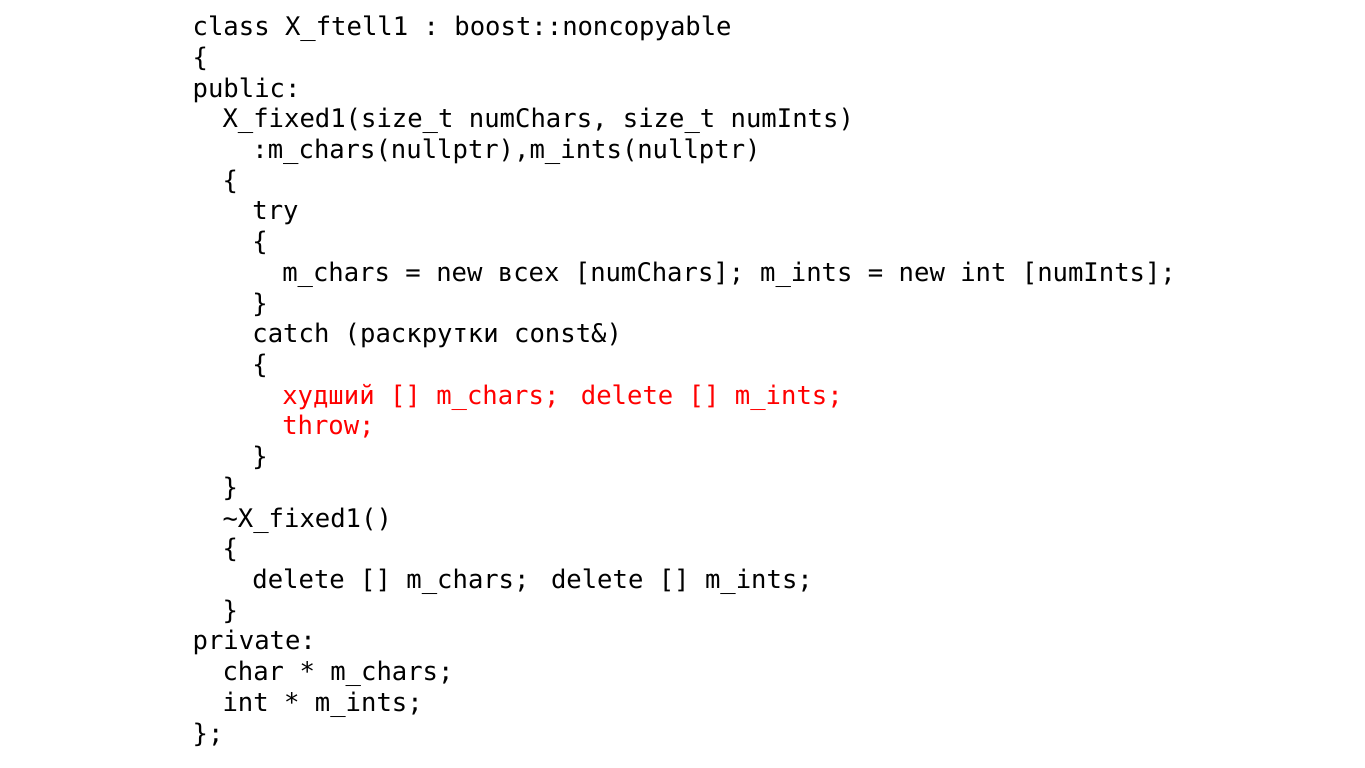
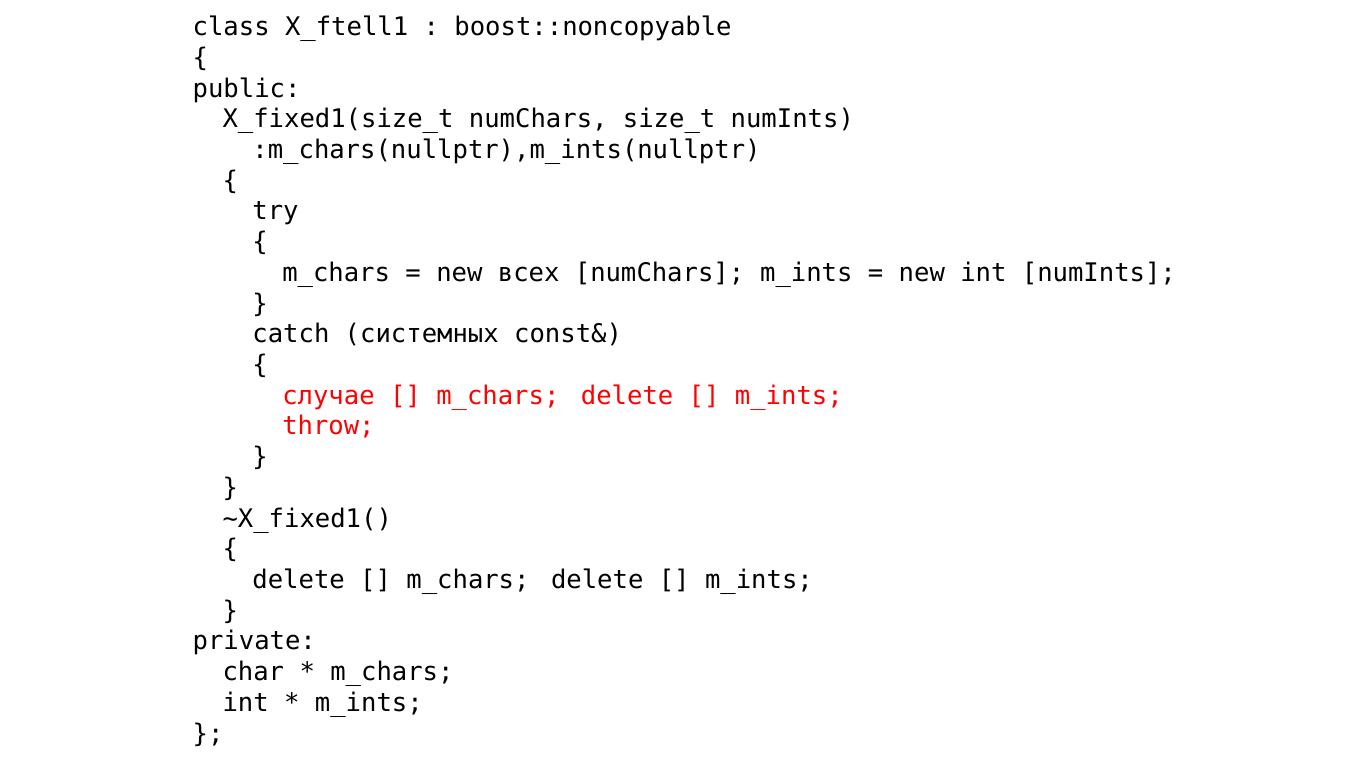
раскрутки: раскрутки -> системных
худший: худший -> случае
